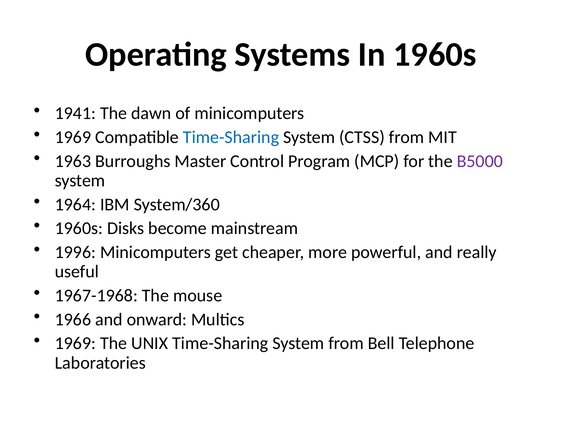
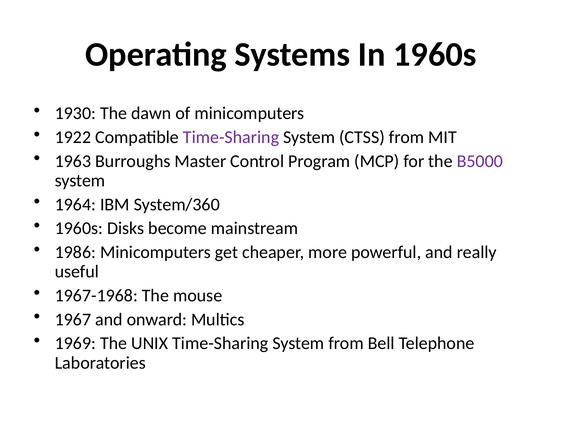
1941: 1941 -> 1930
1969 at (73, 137): 1969 -> 1922
Time-Sharing at (231, 137) colour: blue -> purple
1996: 1996 -> 1986
1966: 1966 -> 1967
